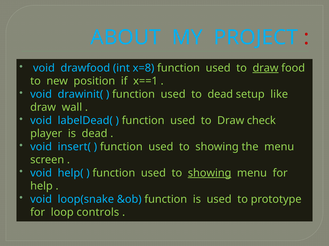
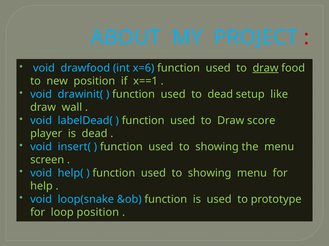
x=8: x=8 -> x=6
check: check -> score
showing at (210, 173) underline: present -> none
loop controls: controls -> position
